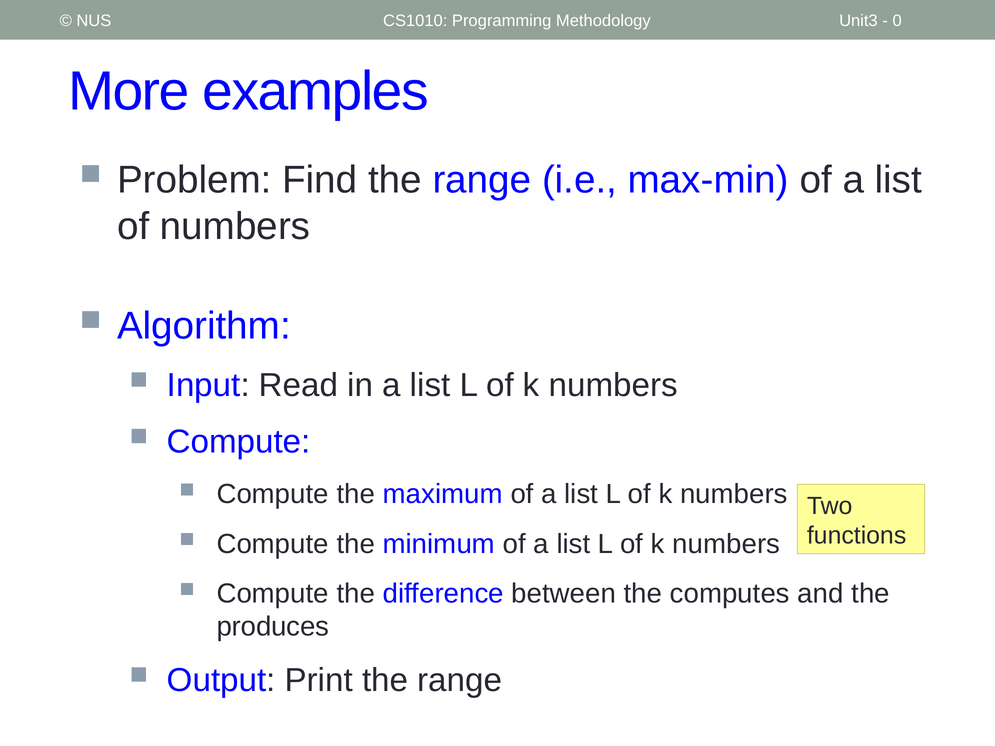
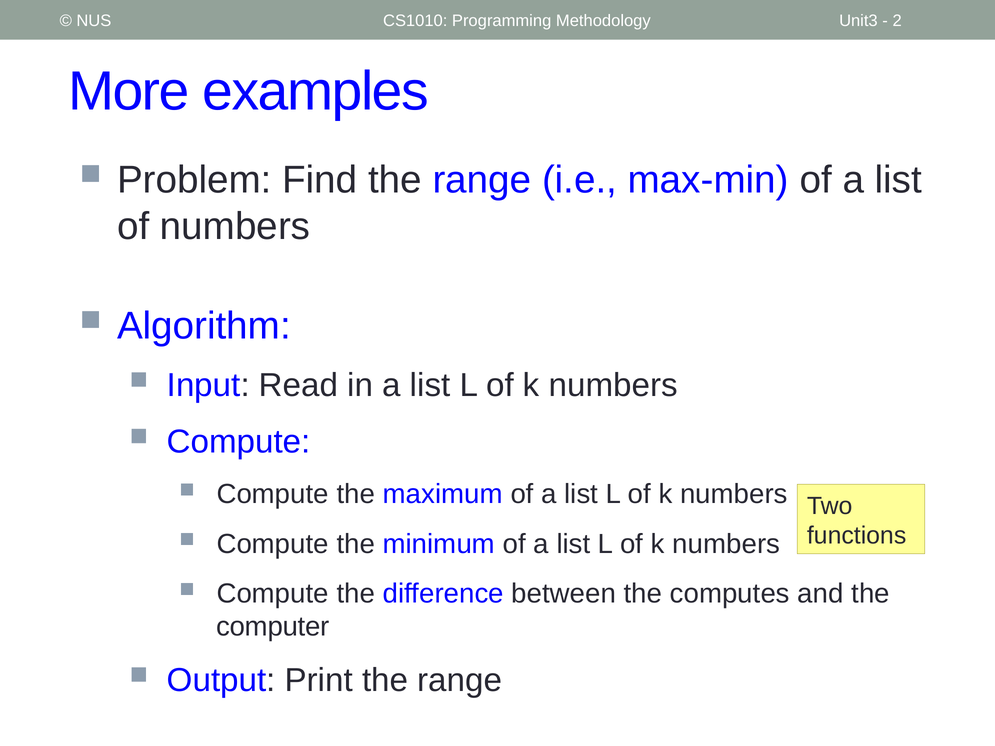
0: 0 -> 2
produces: produces -> computer
